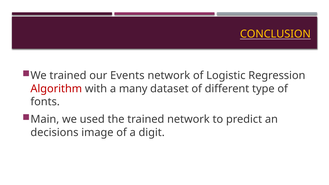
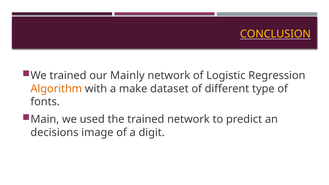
Events: Events -> Mainly
Algorithm colour: red -> orange
many: many -> make
